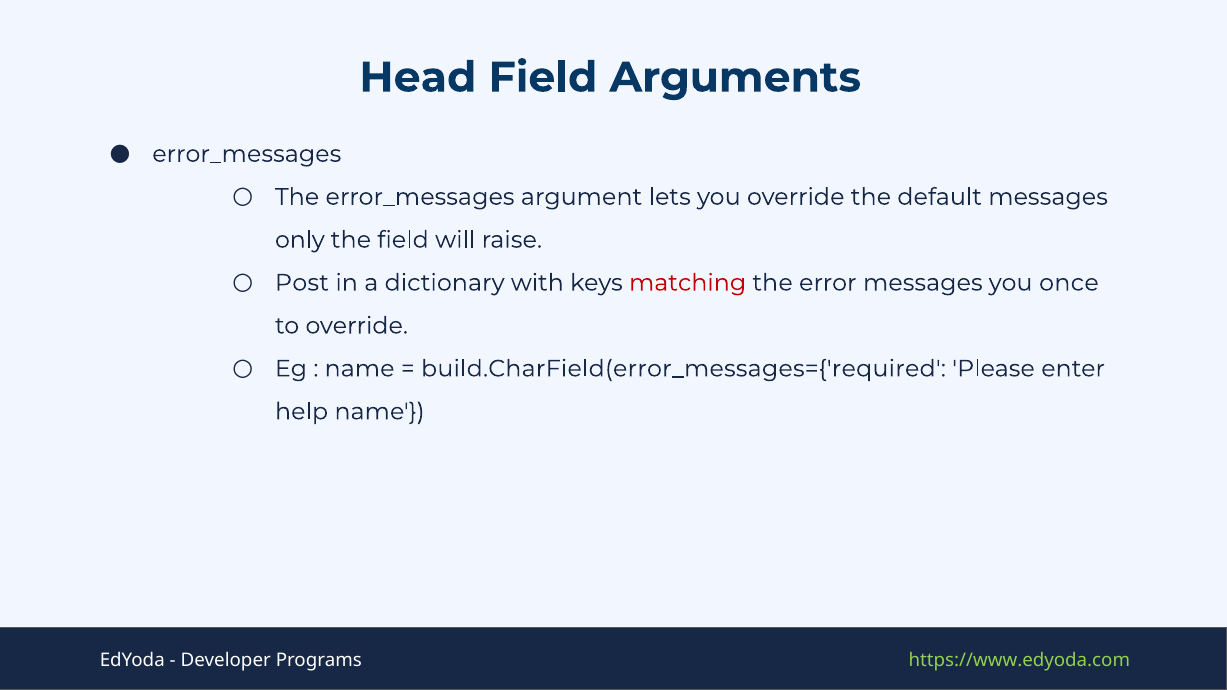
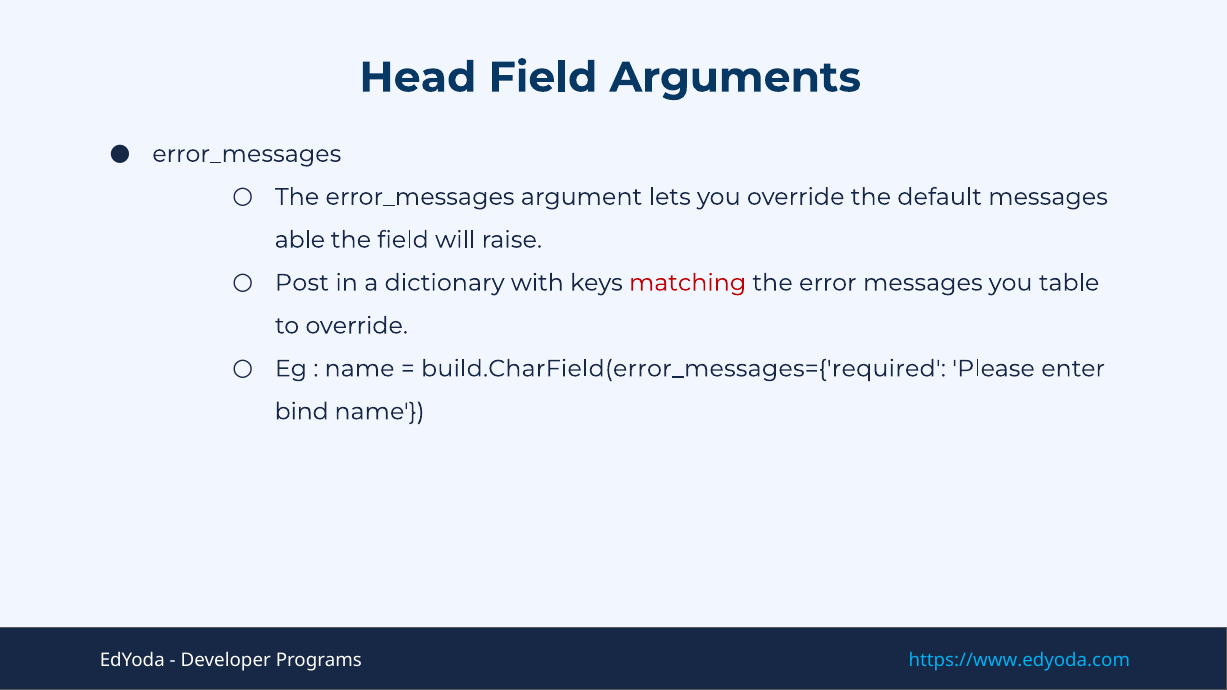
only: only -> able
once: once -> table
help: help -> bind
https://www.edyoda.com colour: light green -> light blue
